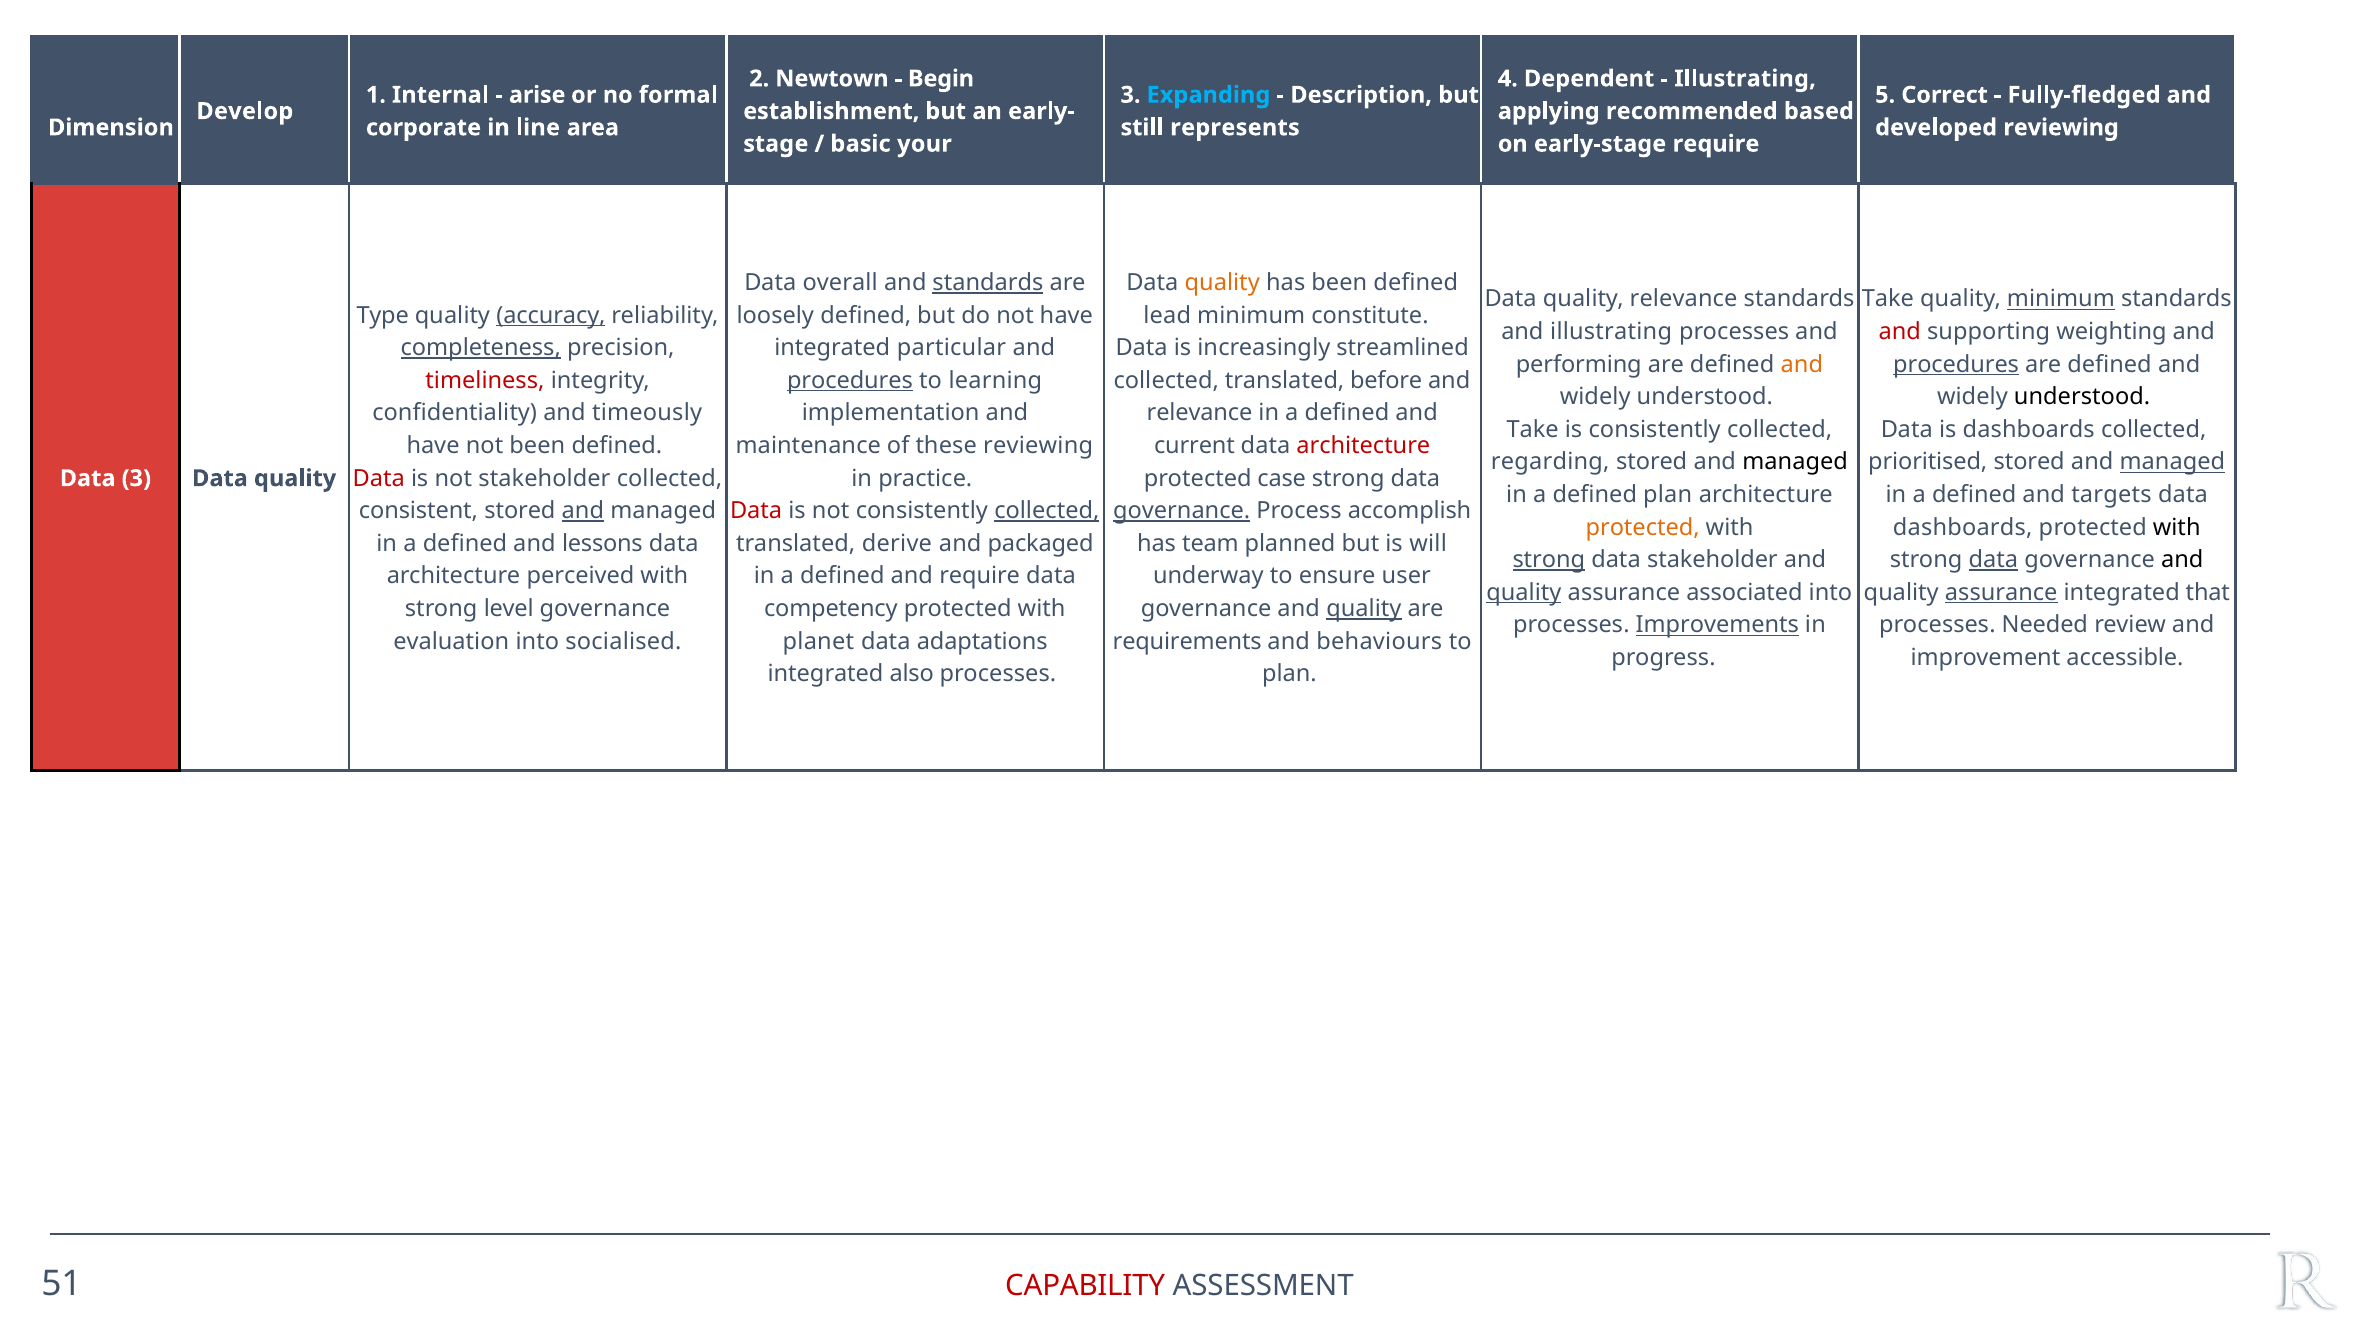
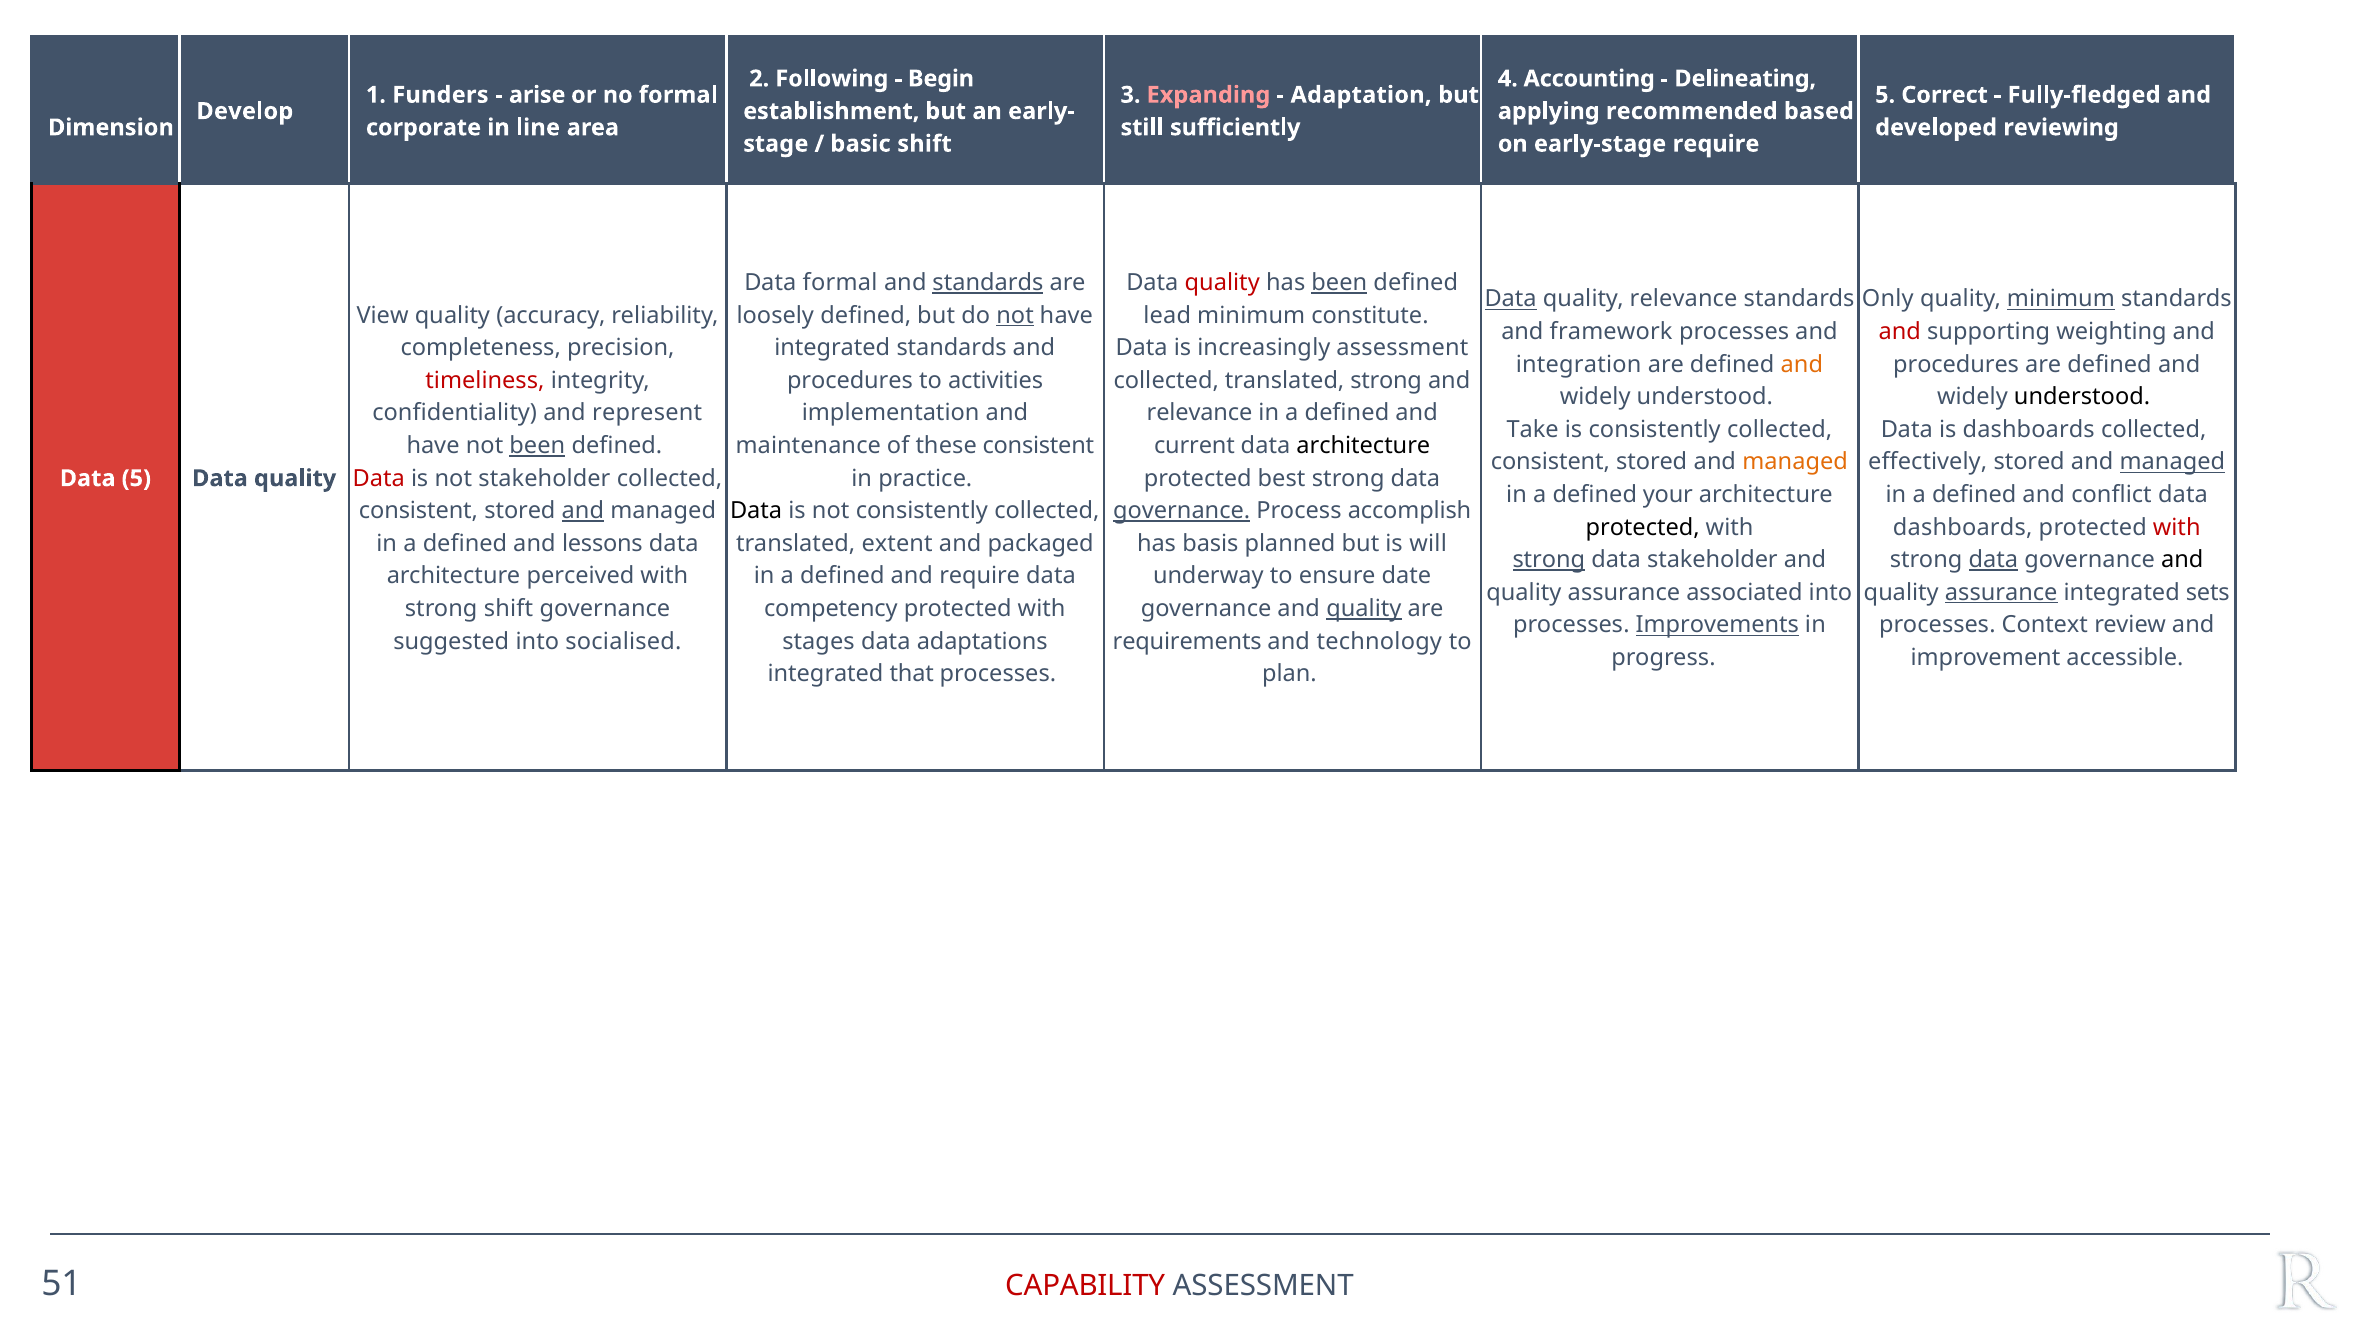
Newtown: Newtown -> Following
Dependent: Dependent -> Accounting
Illustrating at (1745, 79): Illustrating -> Delineating
Internal: Internal -> Funders
Expanding colour: light blue -> pink
Description: Description -> Adaptation
represents: represents -> sufficiently
basic your: your -> shift
Data overall: overall -> formal
quality at (1222, 283) colour: orange -> red
been at (1339, 283) underline: none -> present
Data at (1511, 299) underline: none -> present
Take at (1888, 299): Take -> Only
Type: Type -> View
accuracy underline: present -> none
not at (1015, 315) underline: none -> present
and illustrating: illustrating -> framework
completeness underline: present -> none
integrated particular: particular -> standards
increasingly streamlined: streamlined -> assessment
performing: performing -> integration
procedures at (1956, 364) underline: present -> none
procedures at (850, 381) underline: present -> none
learning: learning -> activities
translated before: before -> strong
timeously: timeously -> represent
been at (537, 446) underline: none -> present
these reviewing: reviewing -> consistent
architecture at (1363, 446) colour: red -> black
regarding at (1550, 462): regarding -> consistent
managed at (1795, 462) colour: black -> orange
prioritised: prioritised -> effectively
case: case -> best
Data 3: 3 -> 5
defined plan: plan -> your
targets: targets -> conflict
Data at (756, 511) colour: red -> black
collected at (1047, 511) underline: present -> none
protected at (1643, 527) colour: orange -> black
with at (2177, 527) colour: black -> red
derive: derive -> extent
team: team -> basis
user: user -> date
quality at (1524, 592) underline: present -> none
that: that -> sets
strong level: level -> shift
Needed: Needed -> Context
evaluation: evaluation -> suggested
planet: planet -> stages
behaviours: behaviours -> technology
also: also -> that
